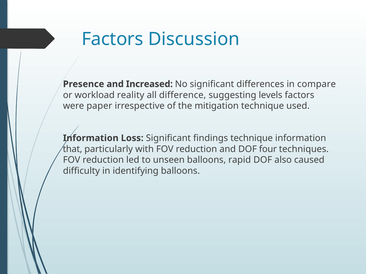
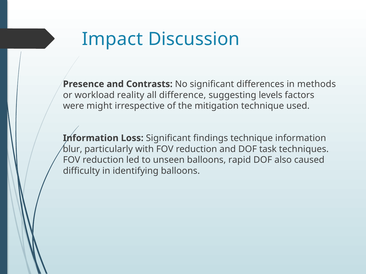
Factors at (112, 39): Factors -> Impact
Increased: Increased -> Contrasts
compare: compare -> methods
paper: paper -> might
that: that -> blur
four: four -> task
